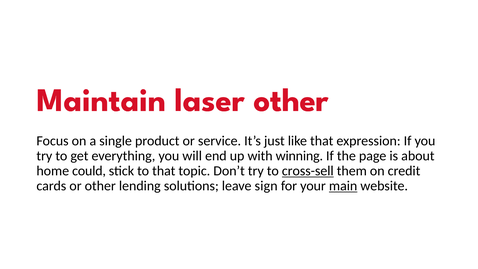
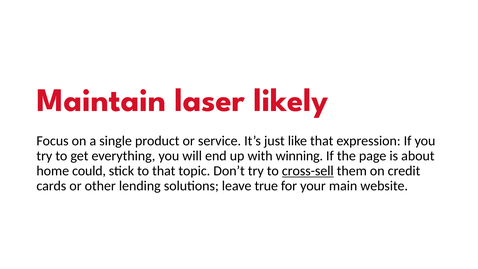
laser other: other -> likely
sign: sign -> true
main underline: present -> none
